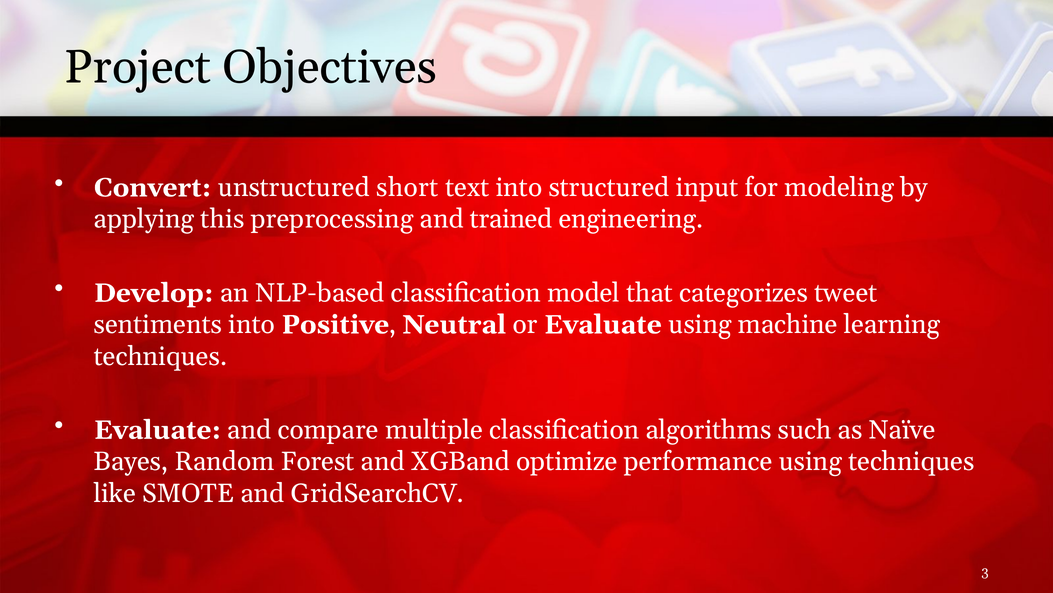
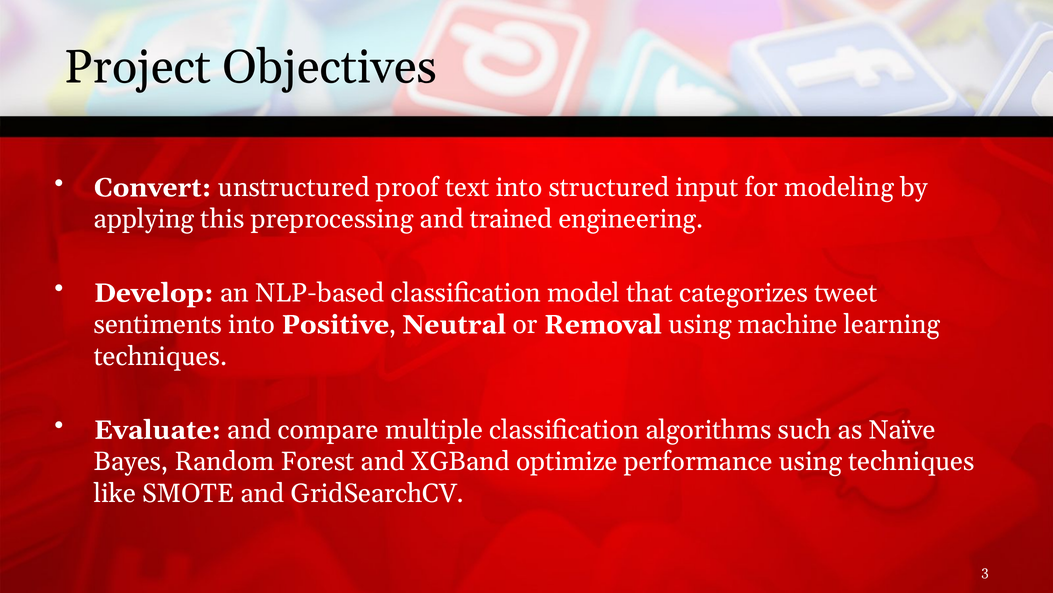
short: short -> proof
or Evaluate: Evaluate -> Removal
